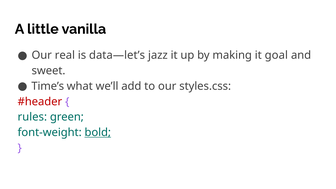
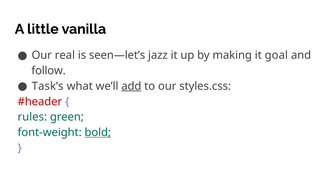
data—let’s: data—let’s -> seen—let’s
sweet: sweet -> follow
Time’s: Time’s -> Task’s
add underline: none -> present
